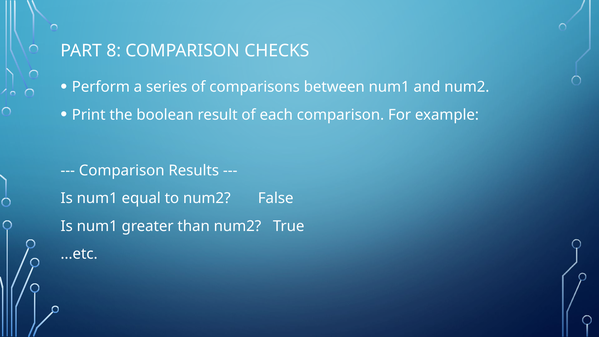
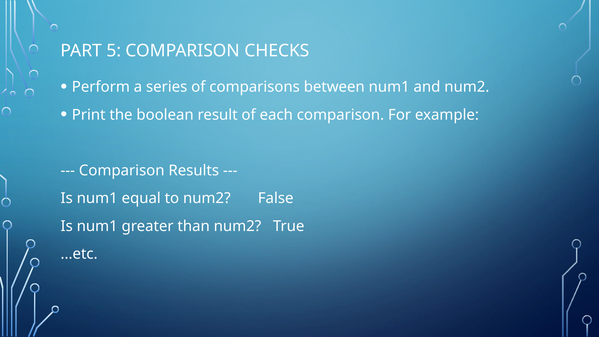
8: 8 -> 5
